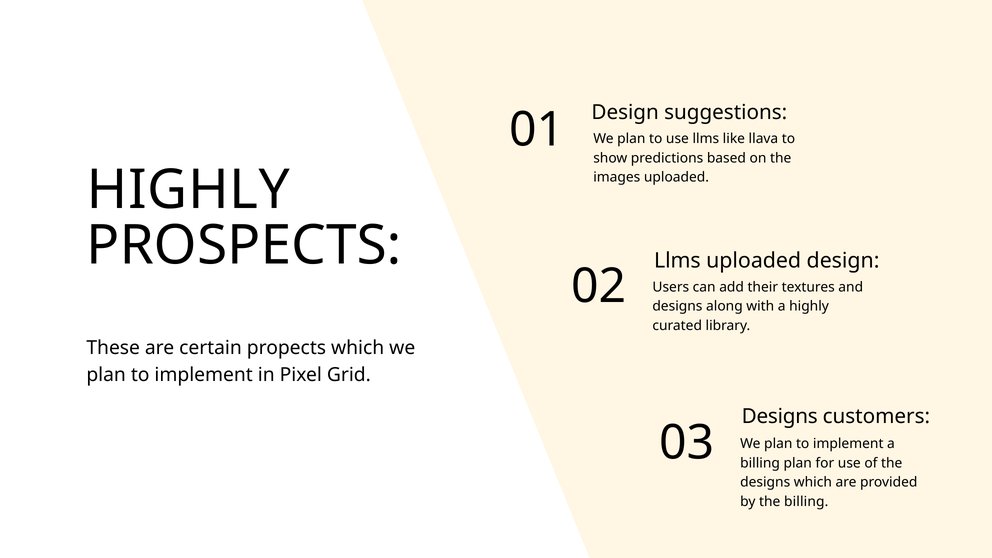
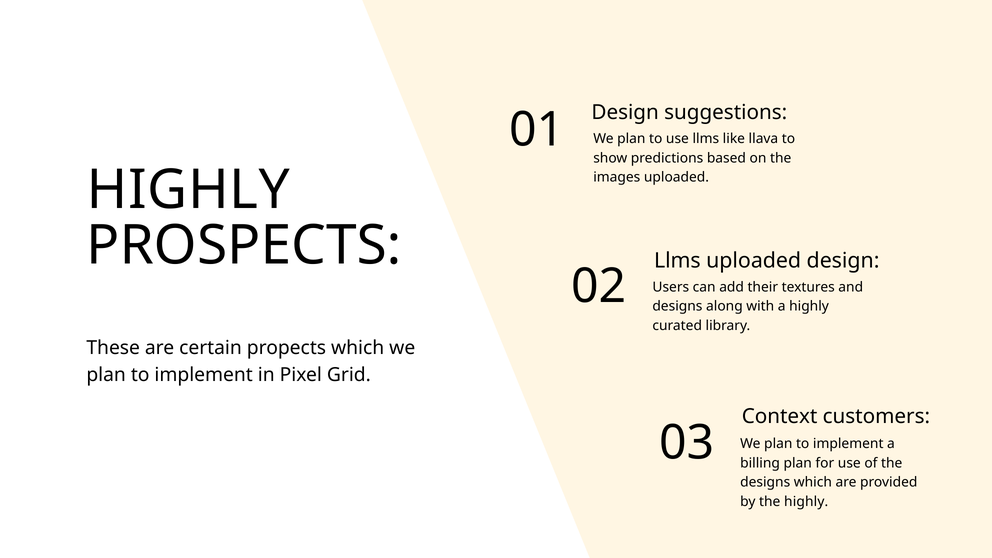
Designs at (780, 416): Designs -> Context
the billing: billing -> highly
